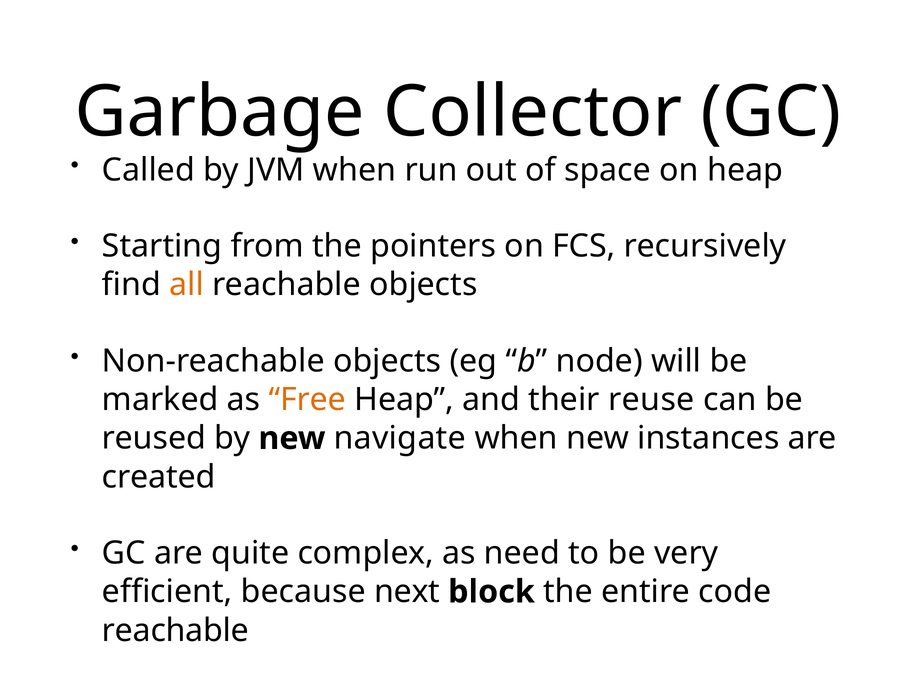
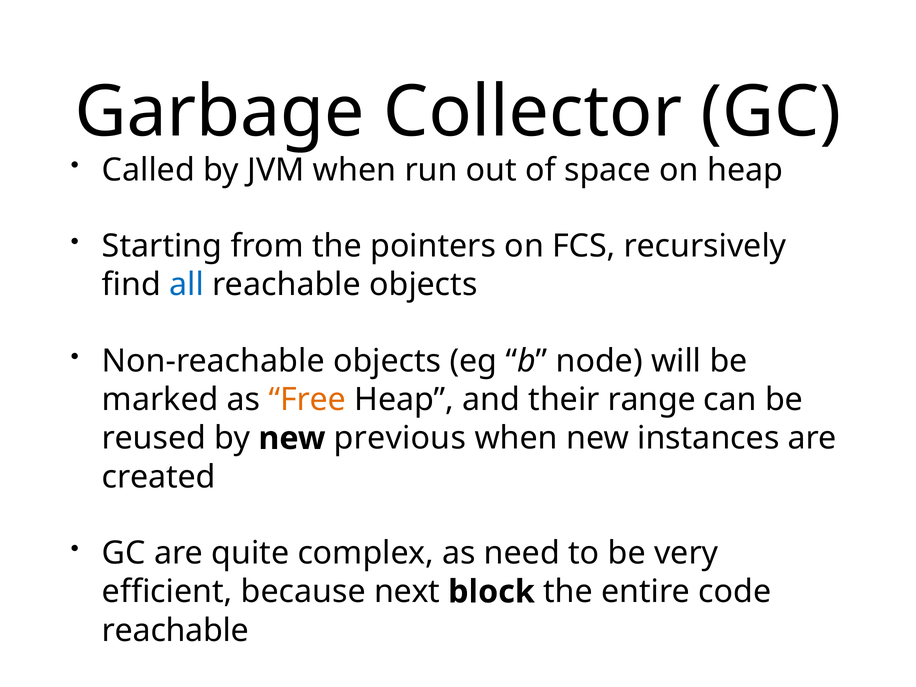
all colour: orange -> blue
reuse: reuse -> range
navigate: navigate -> previous
